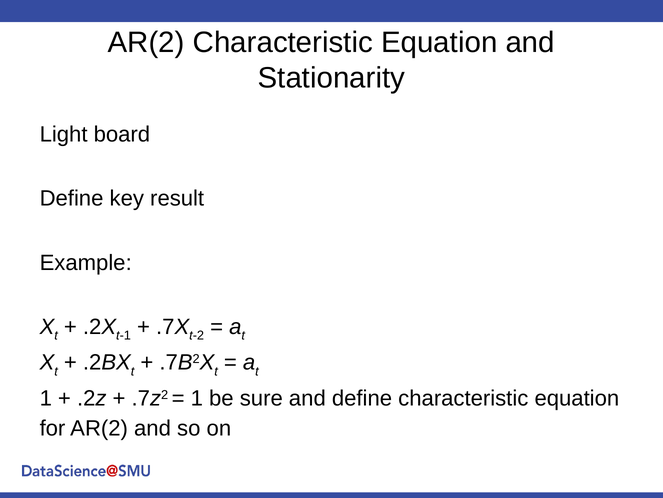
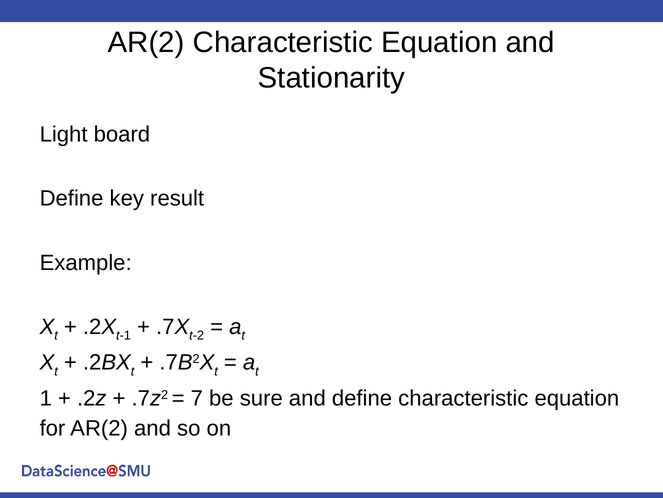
1 at (197, 398): 1 -> 7
